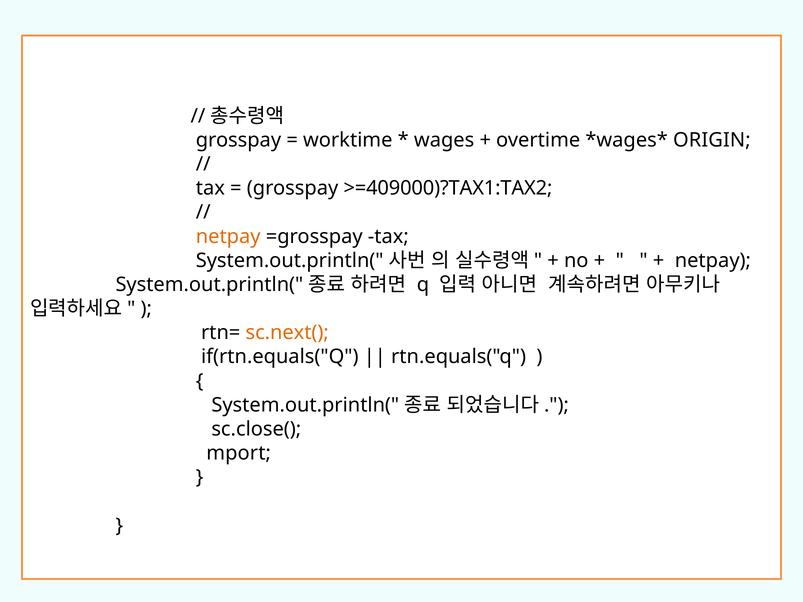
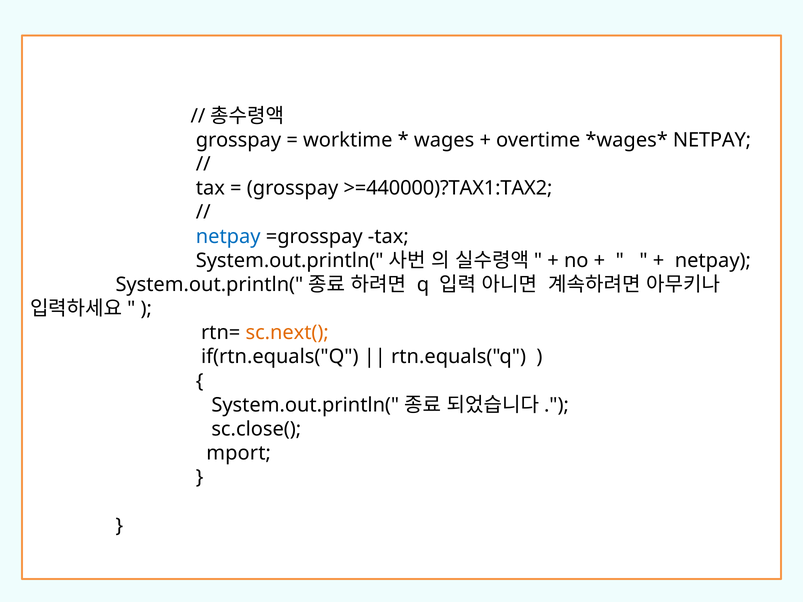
ORIGIN at (712, 140): ORIGIN -> NETPAY
>=409000)?TAX1:TAX2: >=409000)?TAX1:TAX2 -> >=440000)?TAX1:TAX2
netpay at (228, 237) colour: orange -> blue
